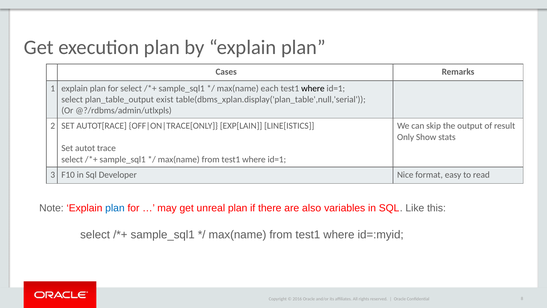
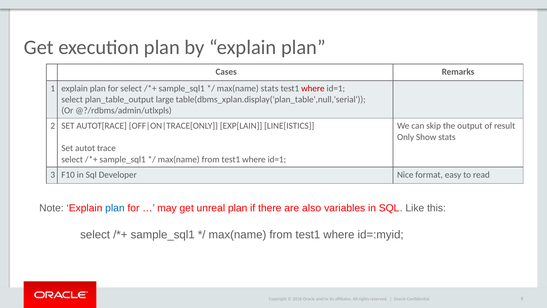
max(name each: each -> stats
where at (313, 88) colour: black -> red
exist: exist -> large
